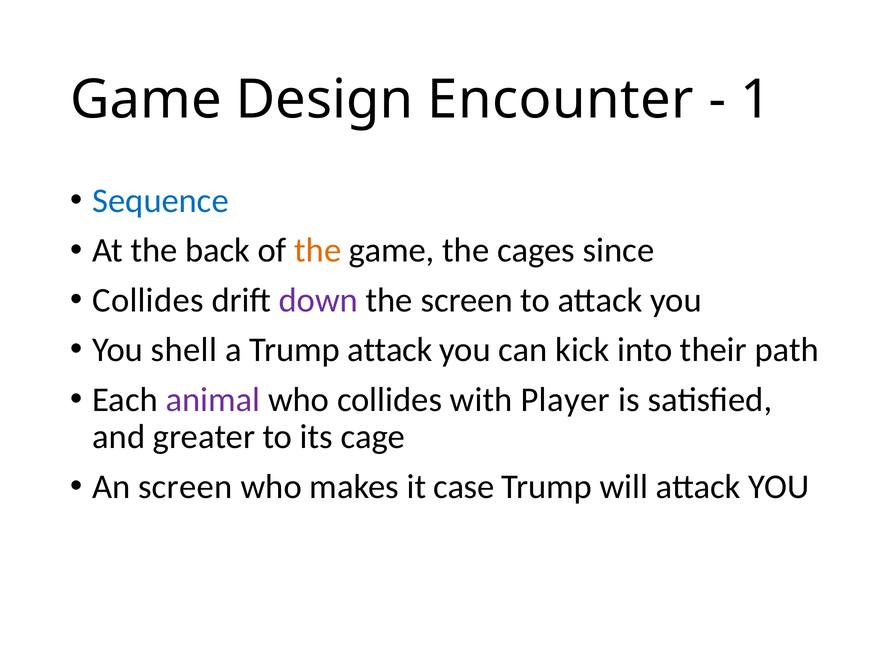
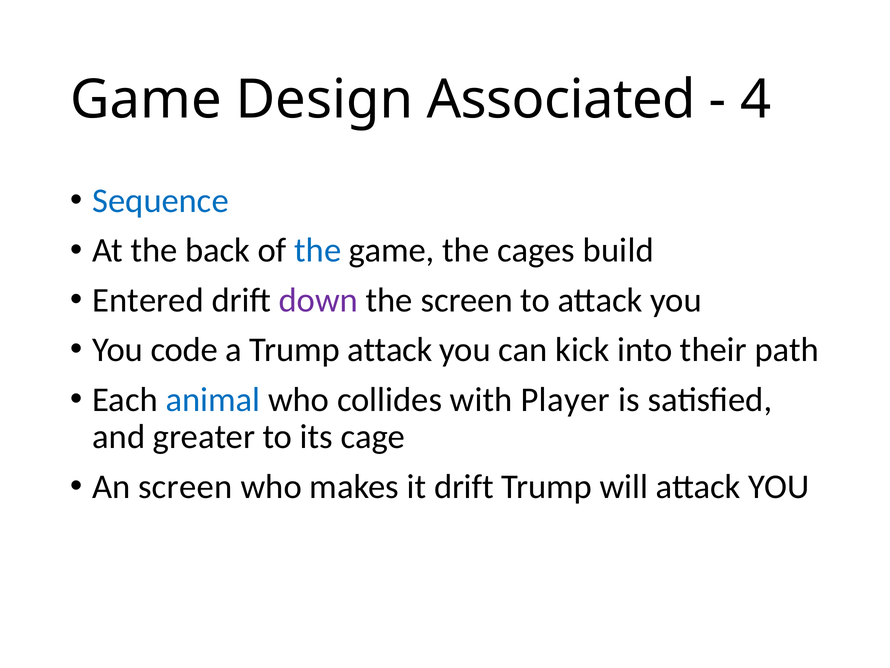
Encounter: Encounter -> Associated
1: 1 -> 4
the at (318, 250) colour: orange -> blue
since: since -> build
Collides at (148, 300): Collides -> Entered
shell: shell -> code
animal colour: purple -> blue
it case: case -> drift
